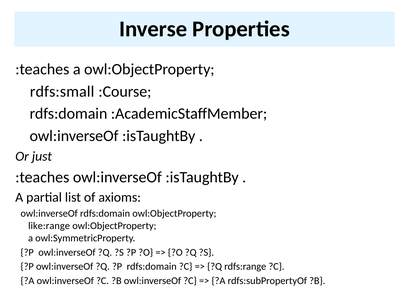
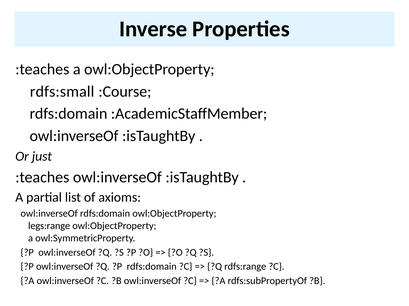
like:range: like:range -> legs:range
